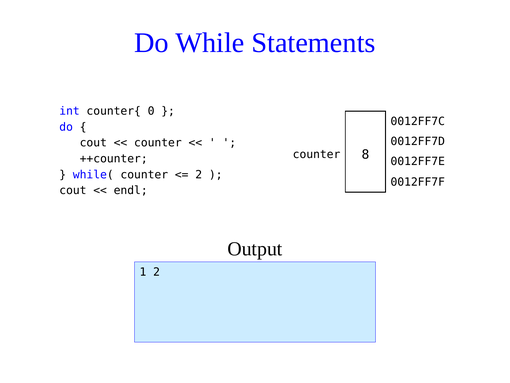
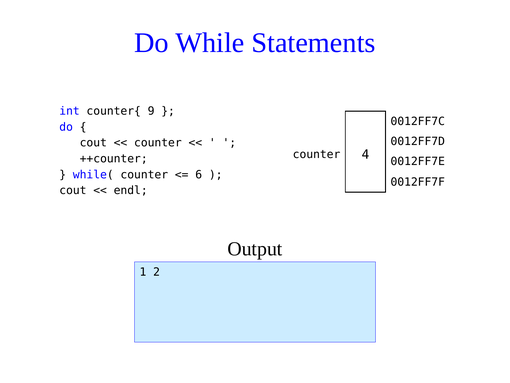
0: 0 -> 9
8: 8 -> 4
2 at (199, 174): 2 -> 6
